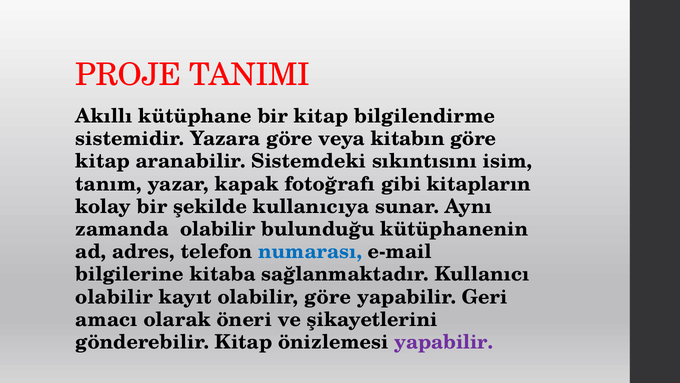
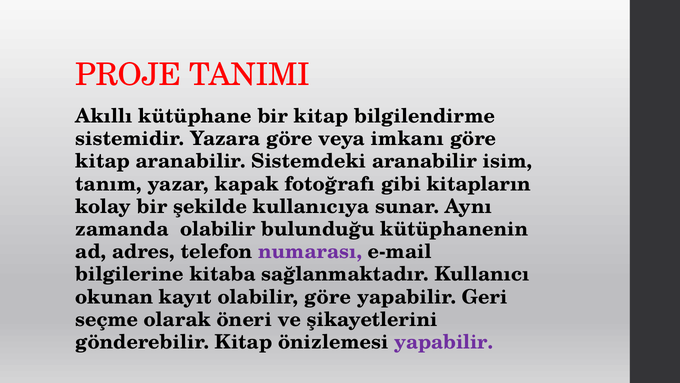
kitabın: kitabın -> imkanı
Sistemdeki sıkıntısını: sıkıntısını -> aranabilir
numarası colour: blue -> purple
olabilir at (114, 297): olabilir -> okunan
amacı: amacı -> seçme
